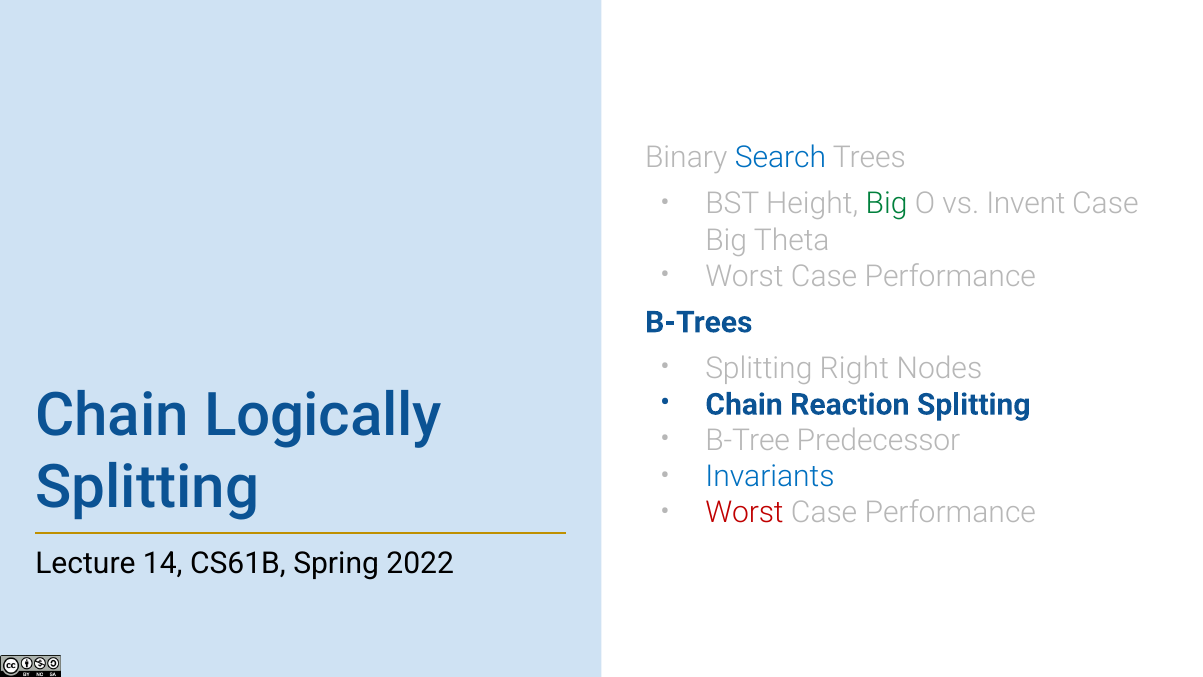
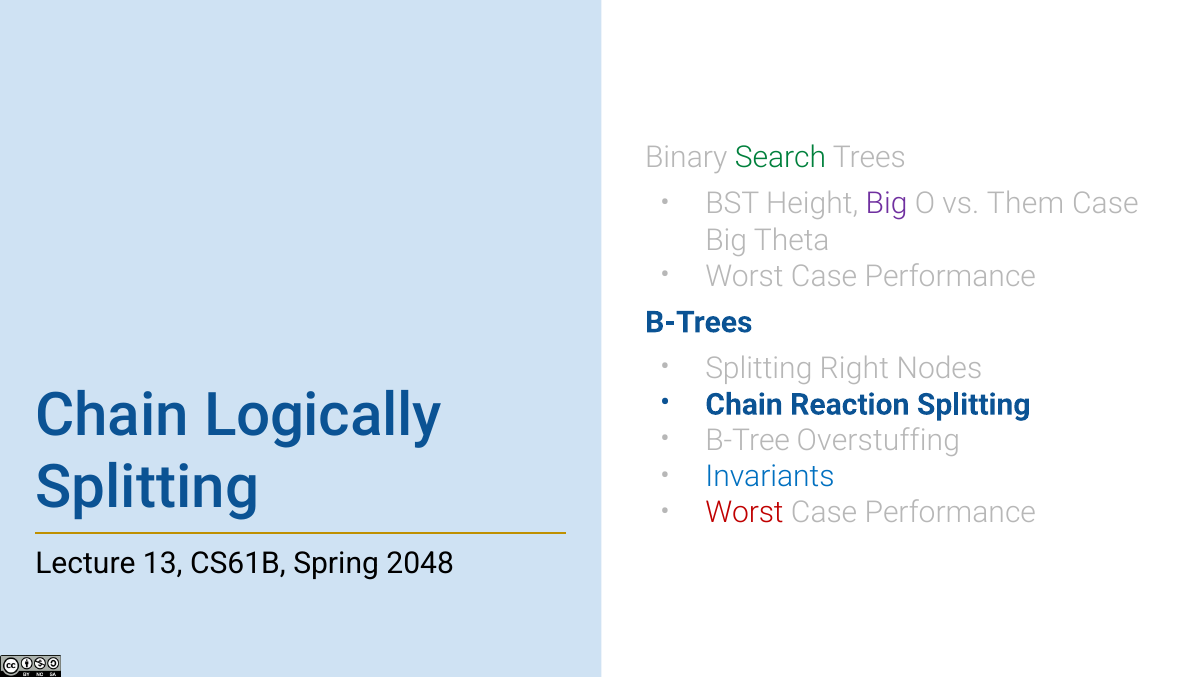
Search colour: blue -> green
Big at (887, 204) colour: green -> purple
Invent: Invent -> Them
Predecessor: Predecessor -> Overstuffing
14: 14 -> 13
2022: 2022 -> 2048
